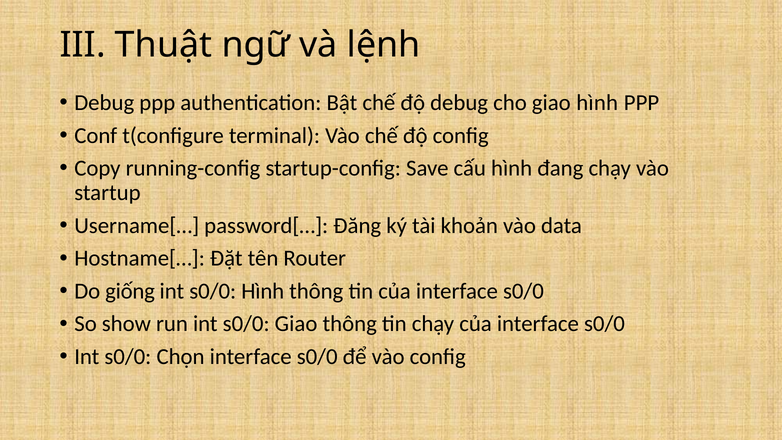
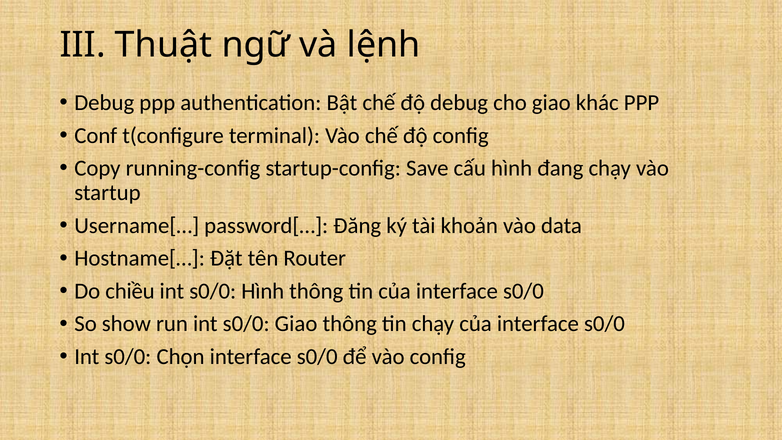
giao hình: hình -> khác
giống: giống -> chiều
